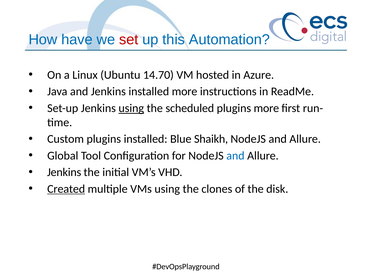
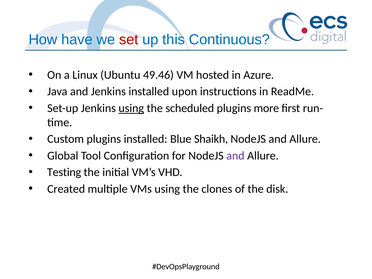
Automation: Automation -> Continuous
14.70: 14.70 -> 49.46
installed more: more -> upon
and at (235, 156) colour: blue -> purple
Jenkins at (64, 172): Jenkins -> Testing
Created underline: present -> none
